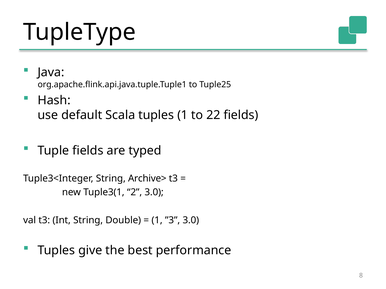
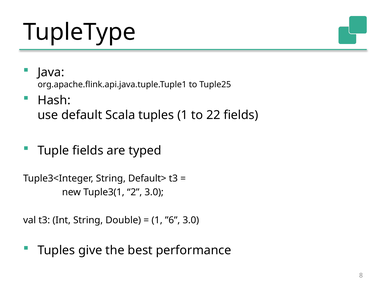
Archive>: Archive> -> Default>
”3: ”3 -> ”6
